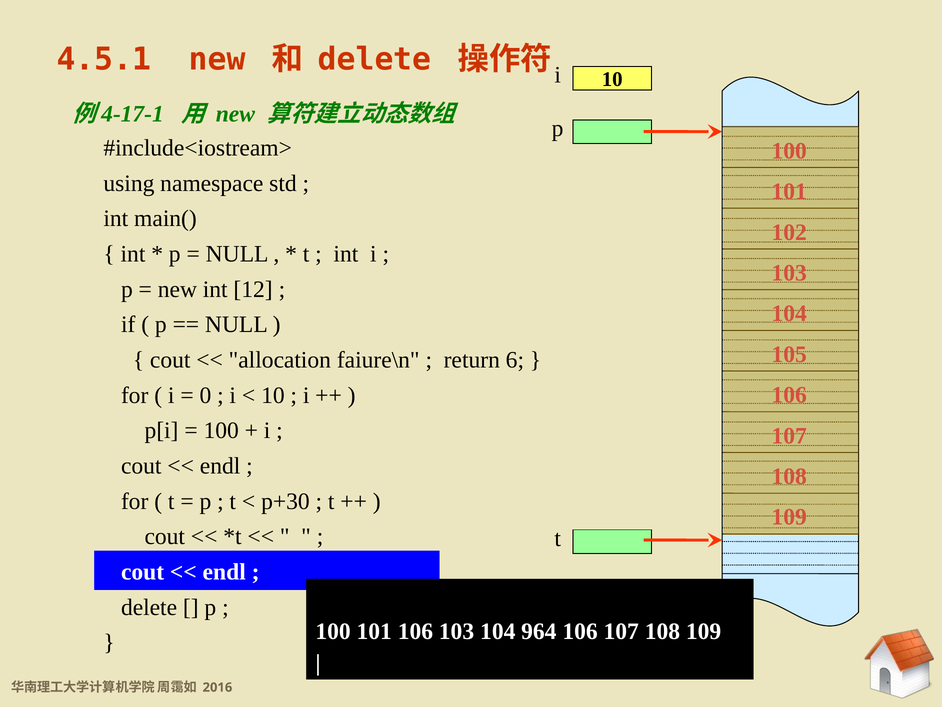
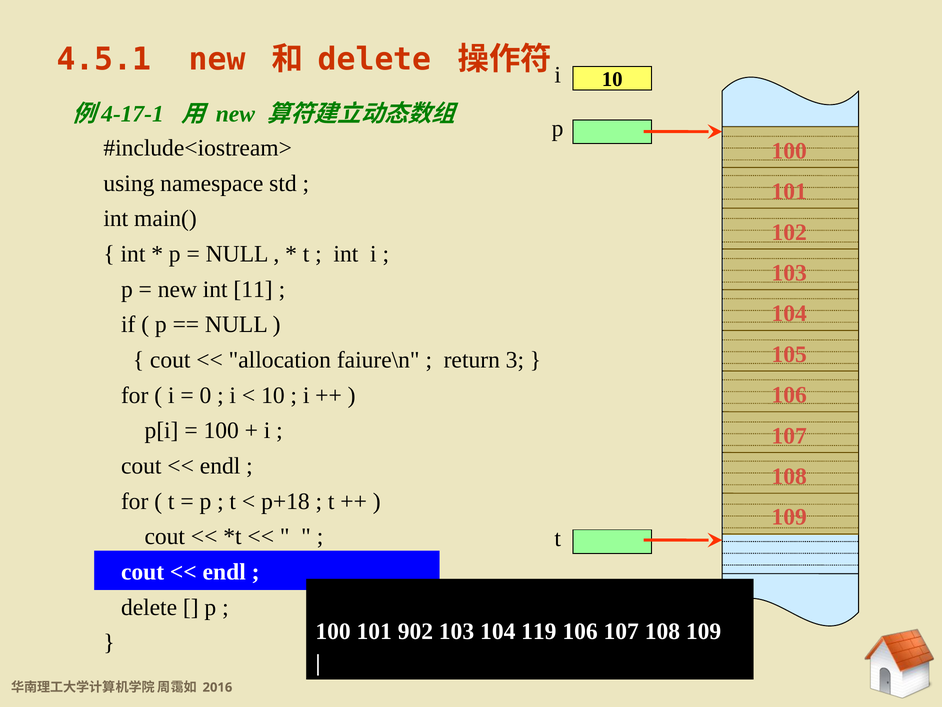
12: 12 -> 11
6: 6 -> 3
p+30: p+30 -> p+18
101 106: 106 -> 902
964: 964 -> 119
